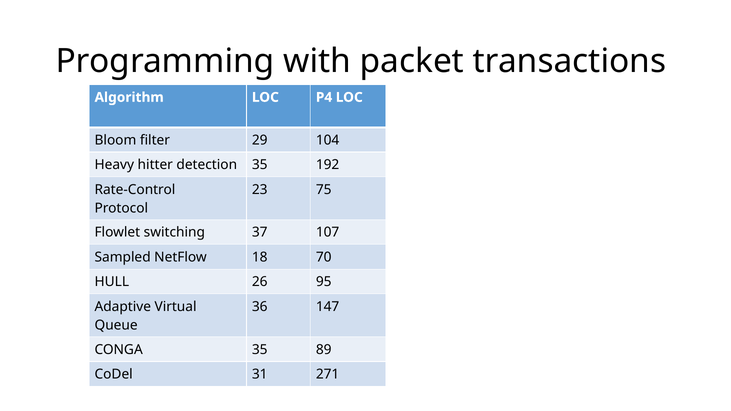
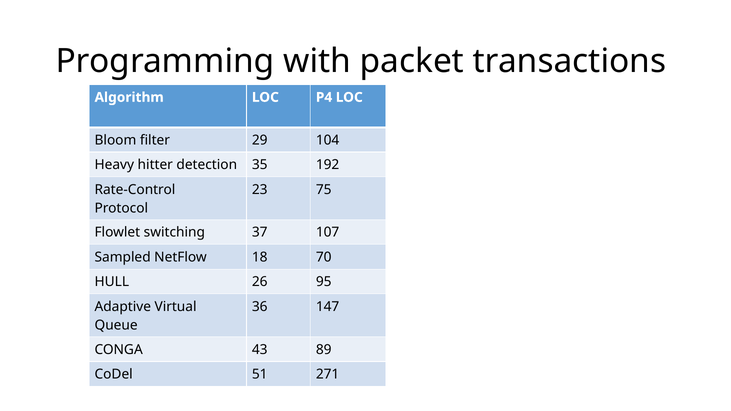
CONGA 35: 35 -> 43
31: 31 -> 51
